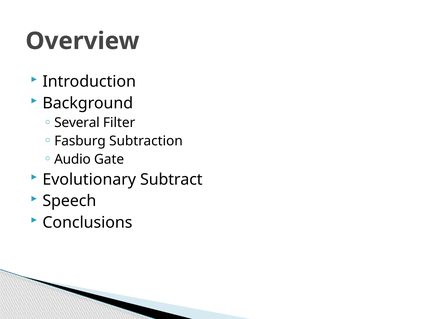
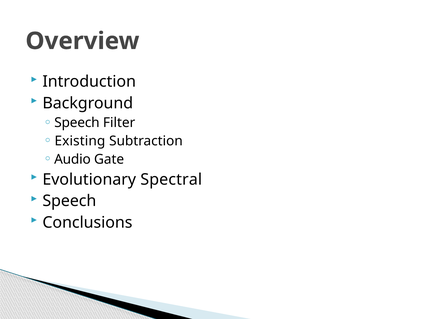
Several at (77, 123): Several -> Speech
Fasburg: Fasburg -> Existing
Subtract: Subtract -> Spectral
